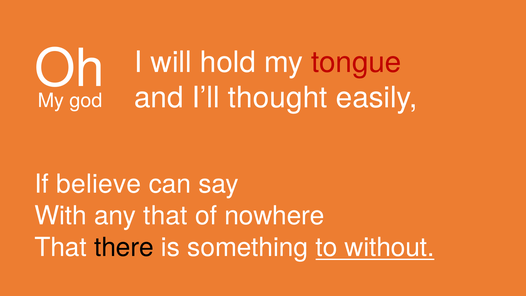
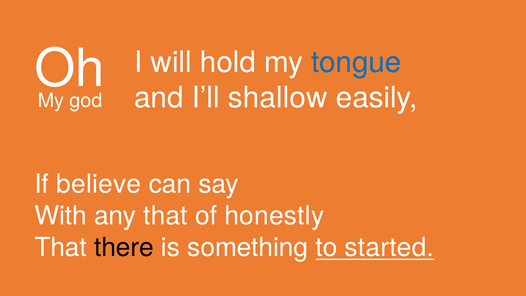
tongue colour: red -> blue
thought: thought -> shallow
nowhere: nowhere -> honestly
without: without -> started
